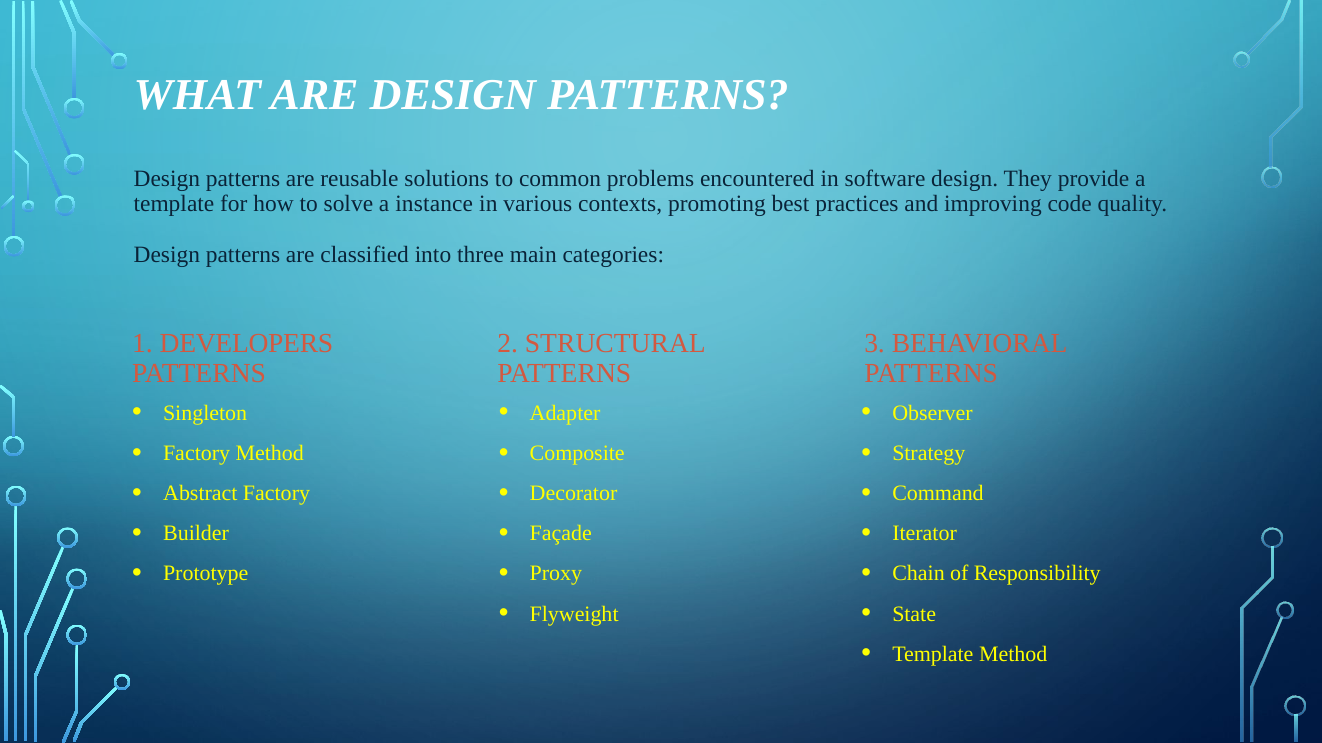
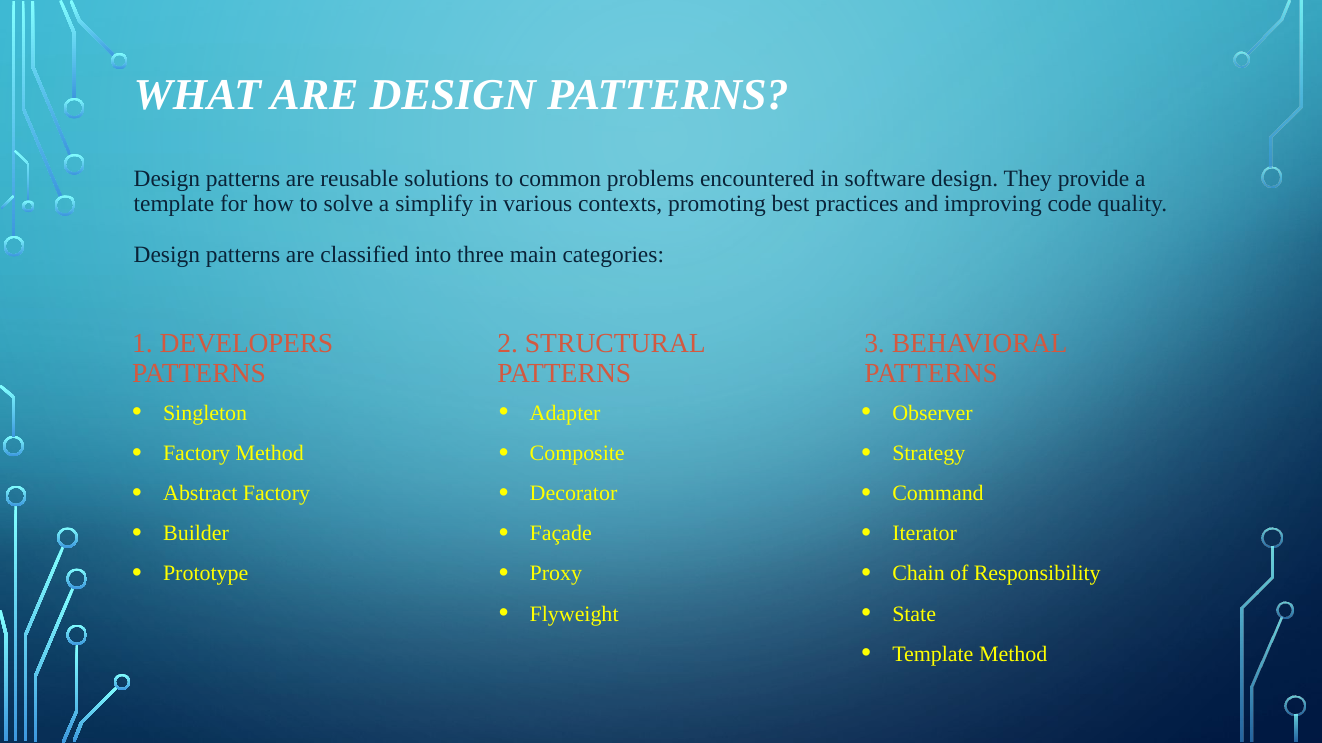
instance: instance -> simplify
